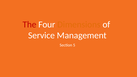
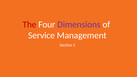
Dimensions colour: orange -> purple
